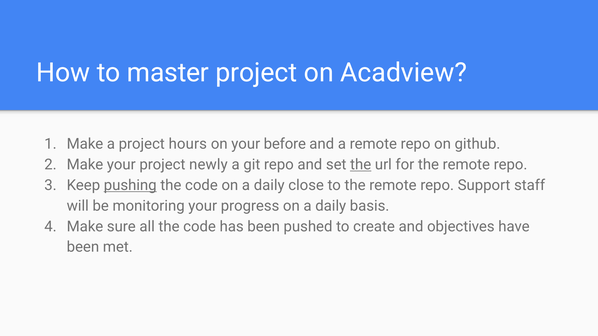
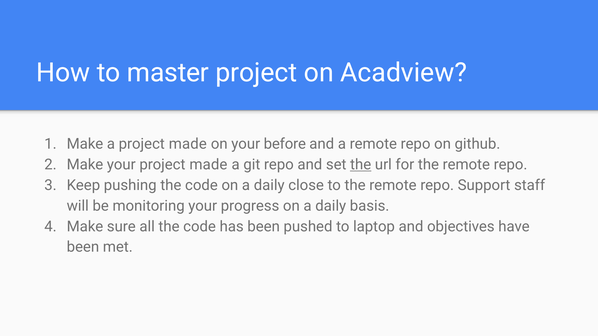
a project hours: hours -> made
your project newly: newly -> made
pushing underline: present -> none
create: create -> laptop
